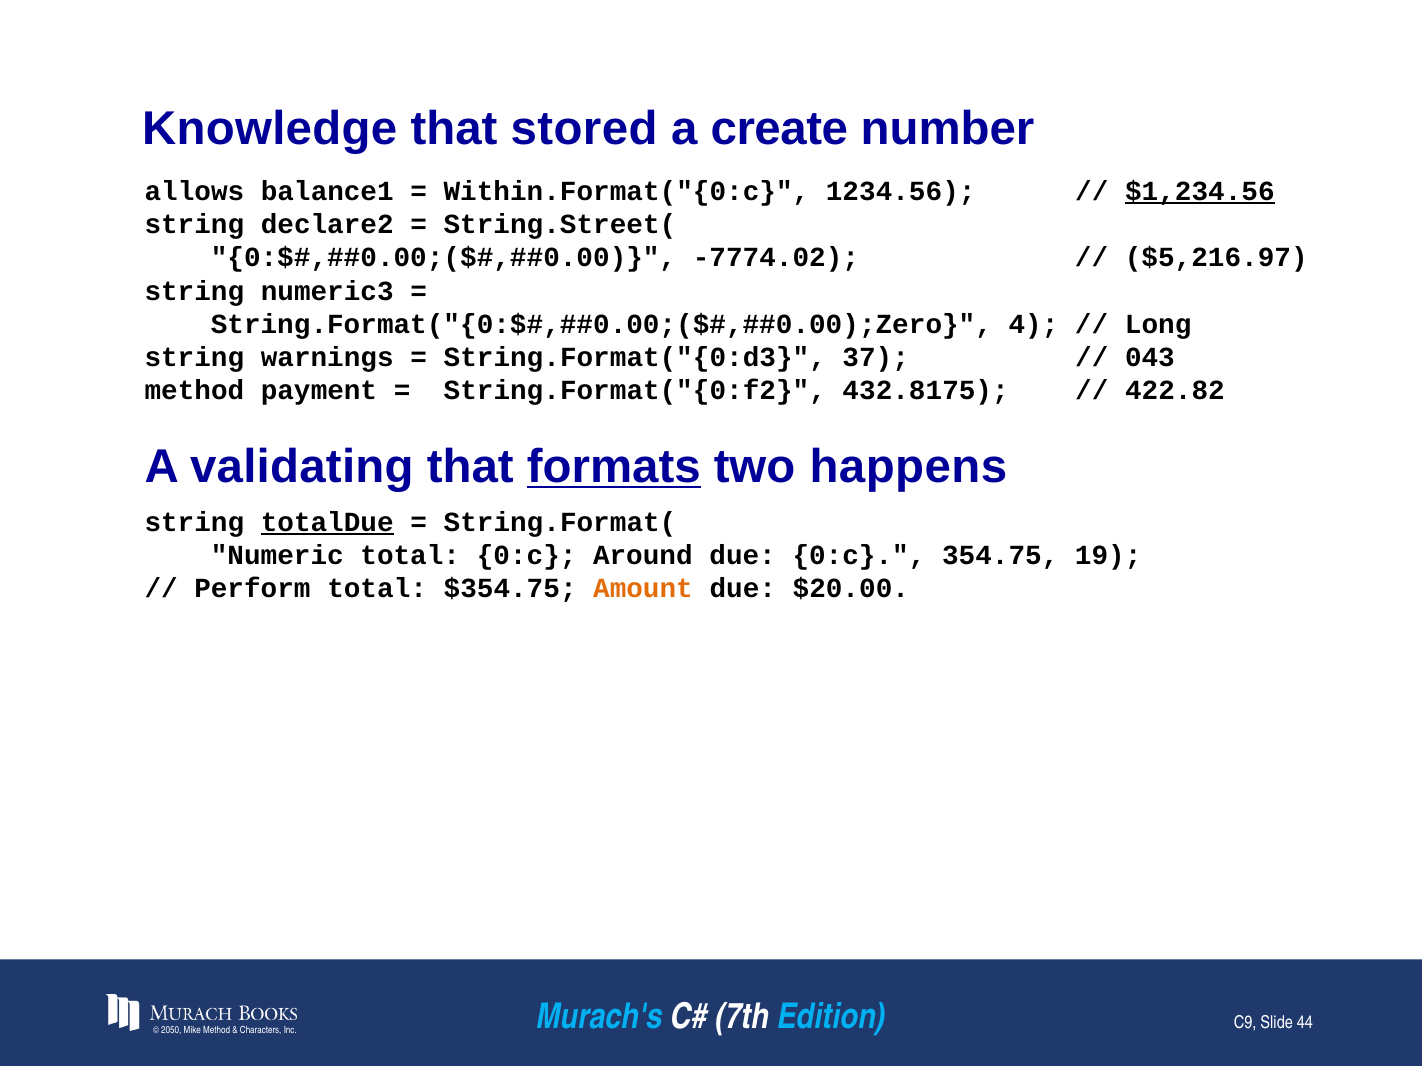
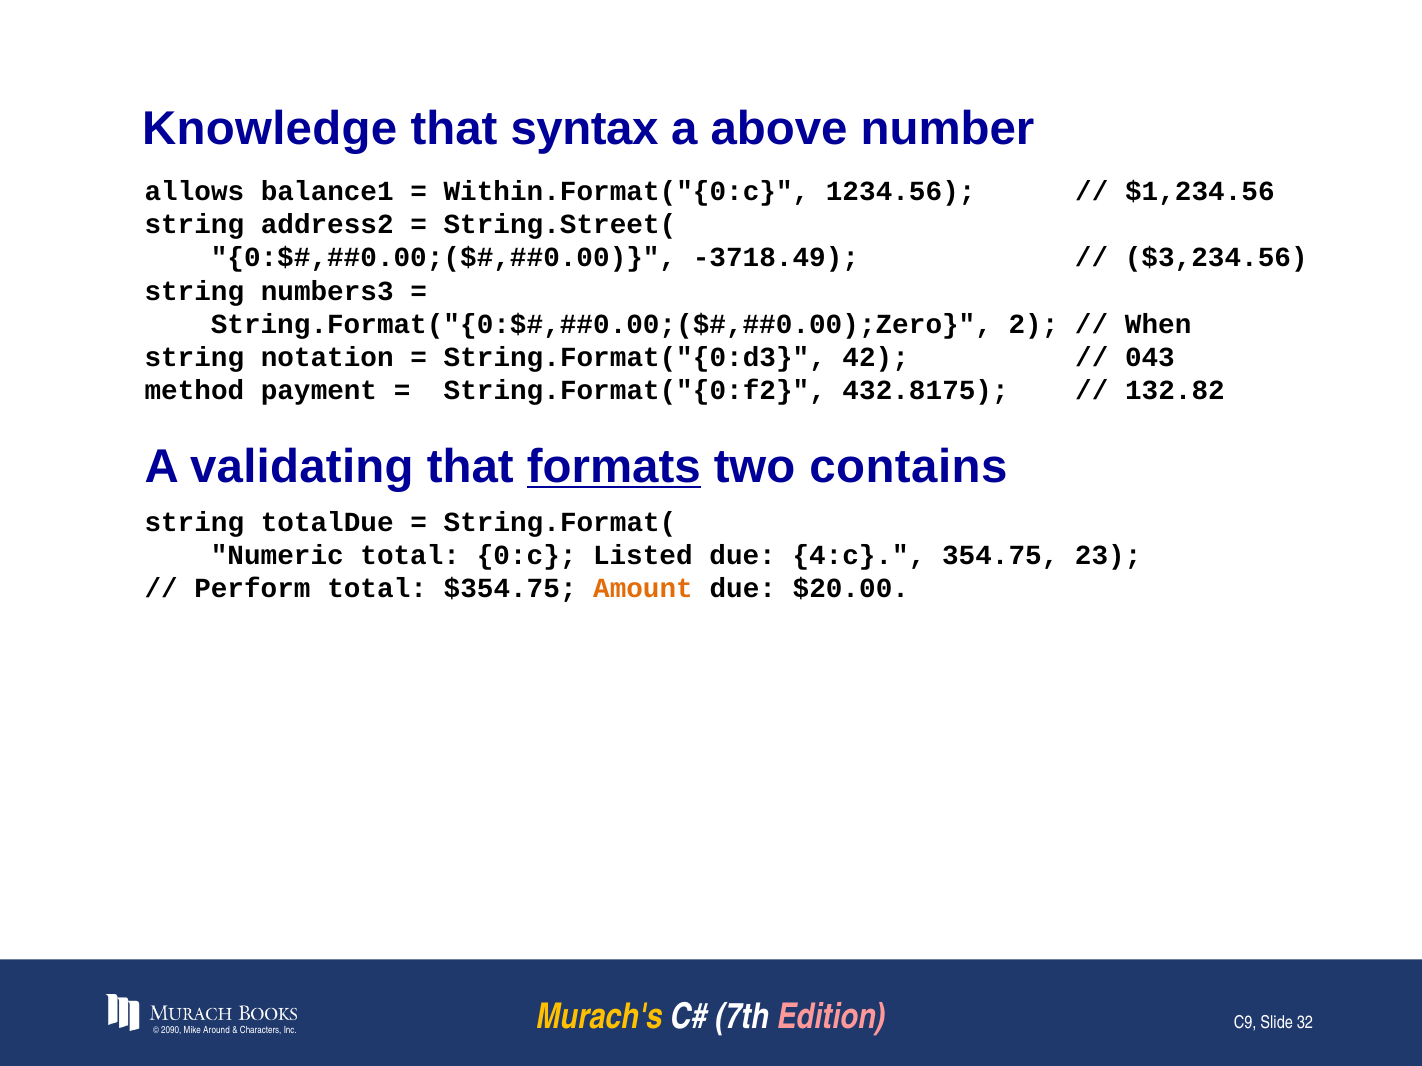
stored: stored -> syntax
create: create -> above
$1,234.56 underline: present -> none
declare2: declare2 -> address2
-7774.02: -7774.02 -> -3718.49
$5,216.97: $5,216.97 -> $3,234.56
numeric3: numeric3 -> numbers3
4: 4 -> 2
Long: Long -> When
warnings: warnings -> notation
37: 37 -> 42
422.82: 422.82 -> 132.82
happens: happens -> contains
totalDue underline: present -> none
Around: Around -> Listed
due 0:c: 0:c -> 4:c
19: 19 -> 23
Murach's colour: light blue -> yellow
Edition colour: light blue -> pink
2050: 2050 -> 2090
Mike Method: Method -> Around
44: 44 -> 32
